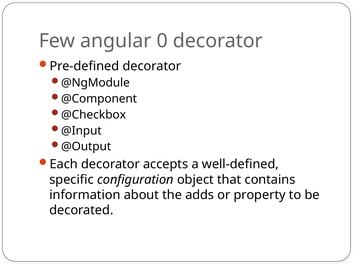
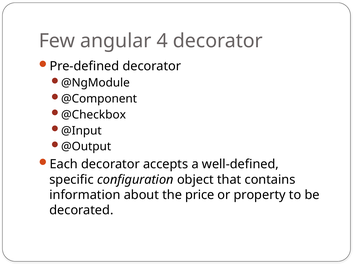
0: 0 -> 4
adds: adds -> price
